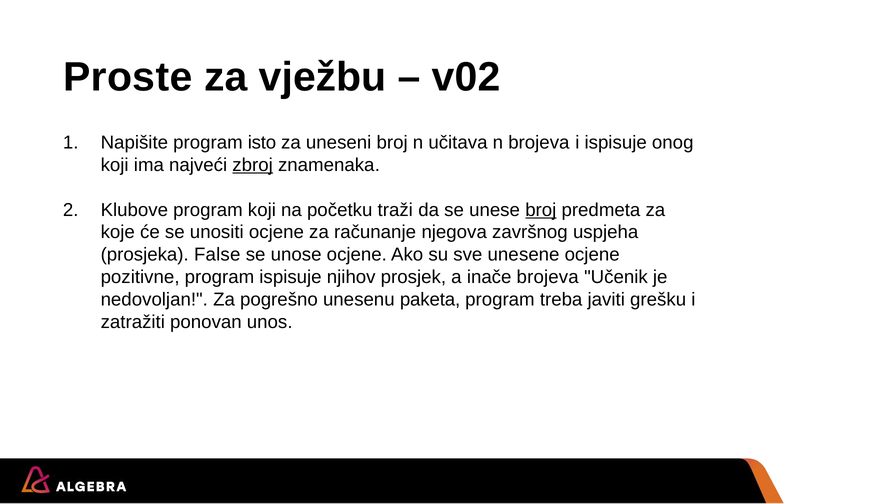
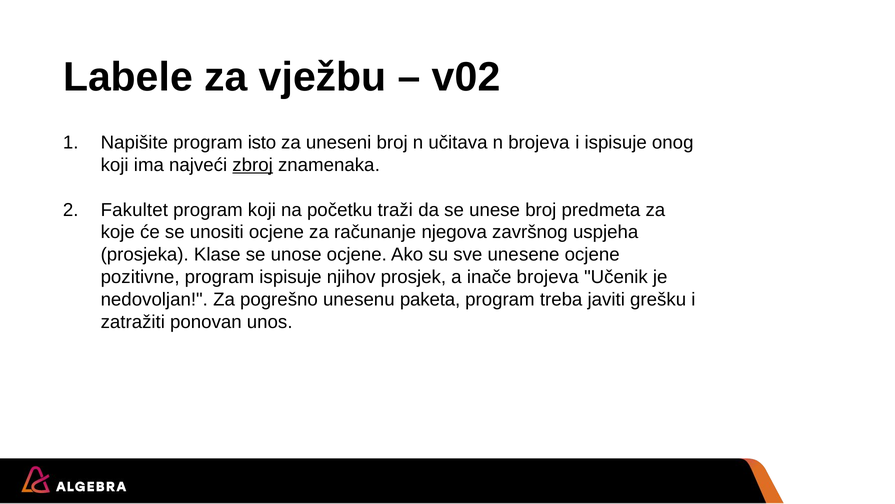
Proste: Proste -> Labele
Klubove: Klubove -> Fakultet
broj at (541, 210) underline: present -> none
False: False -> Klase
